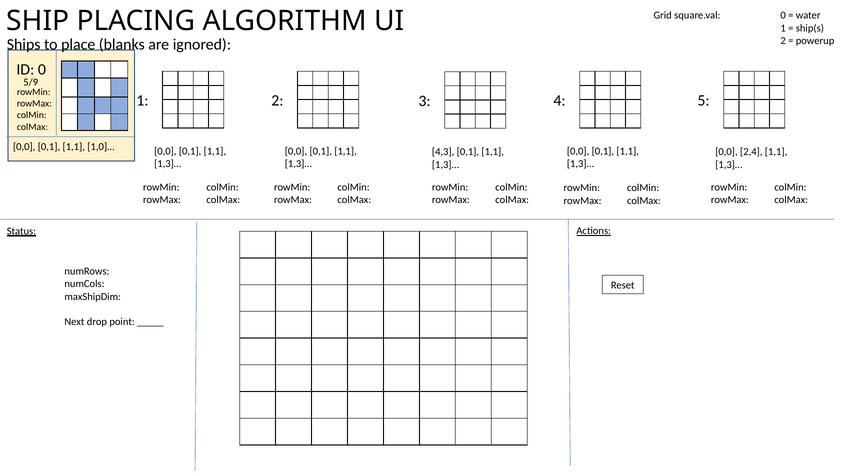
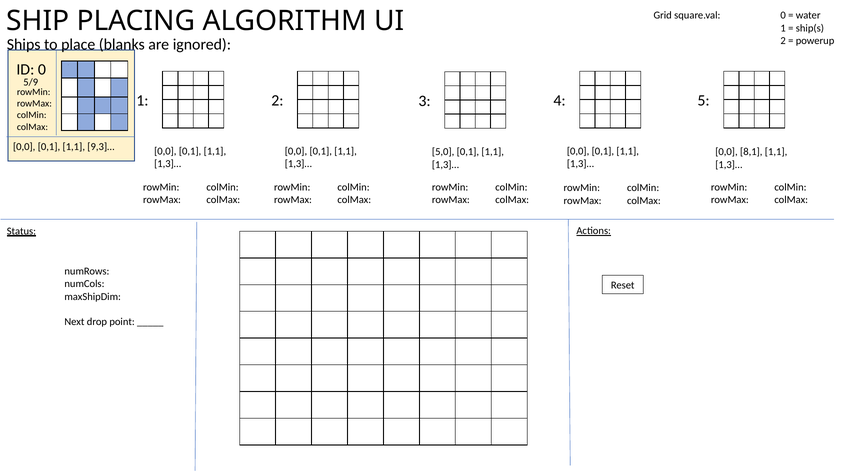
1,0]…: 1,0]… -> 9,3]…
4,3: 4,3 -> 5,0
2,4: 2,4 -> 8,1
